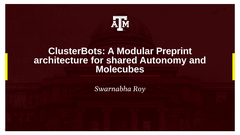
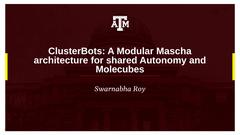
Preprint: Preprint -> Mascha
